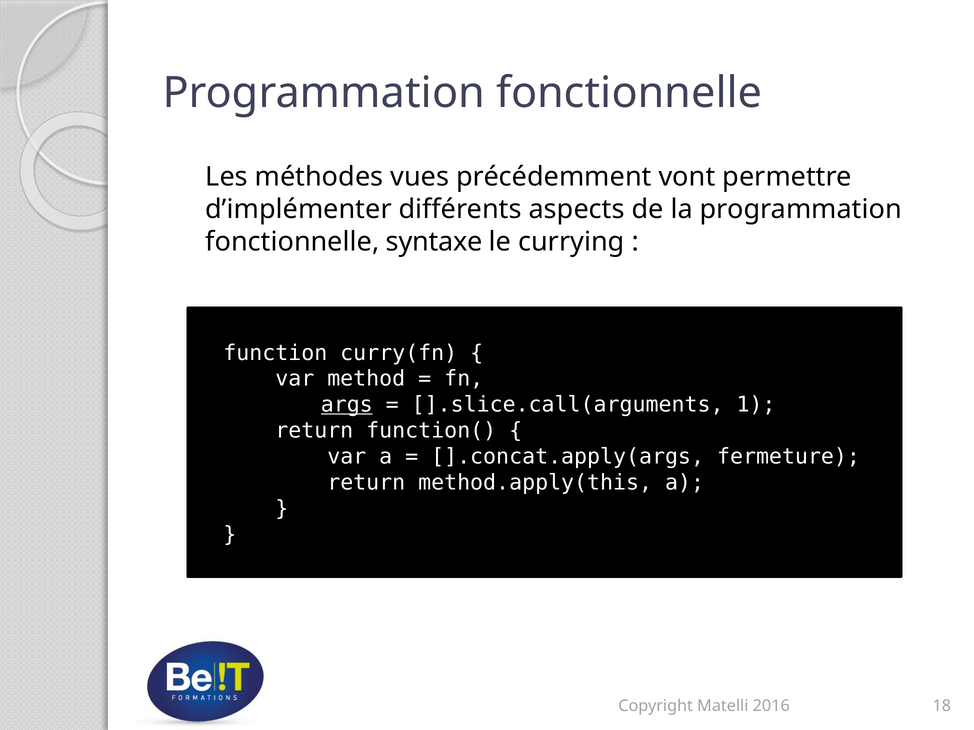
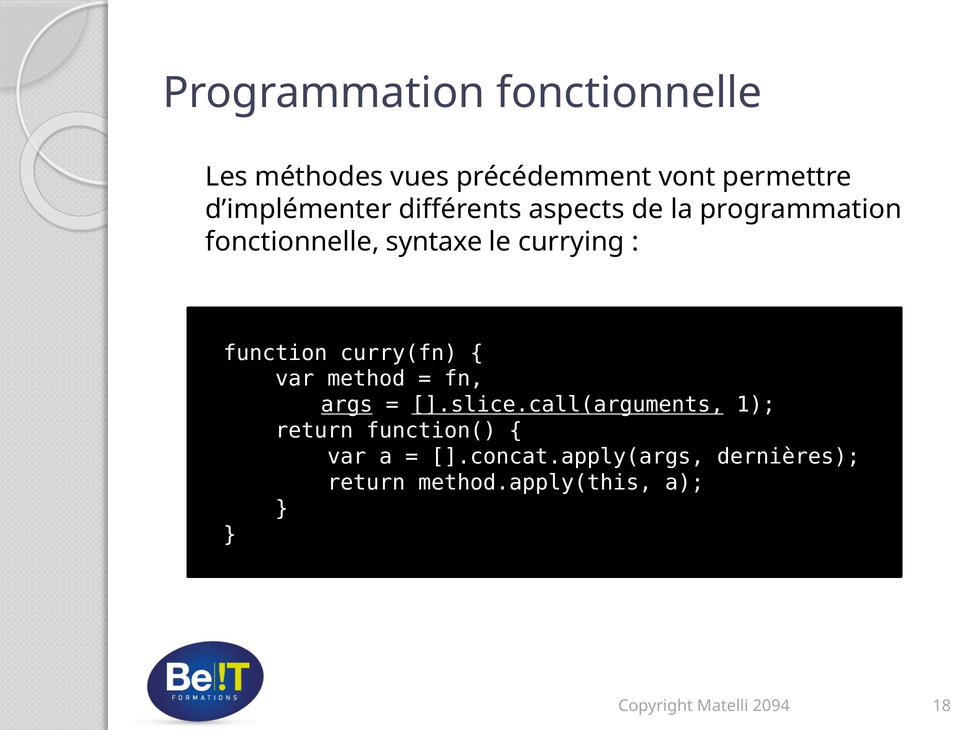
].slice.call(arguments underline: none -> present
fermeture: fermeture -> dernières
2016: 2016 -> 2094
